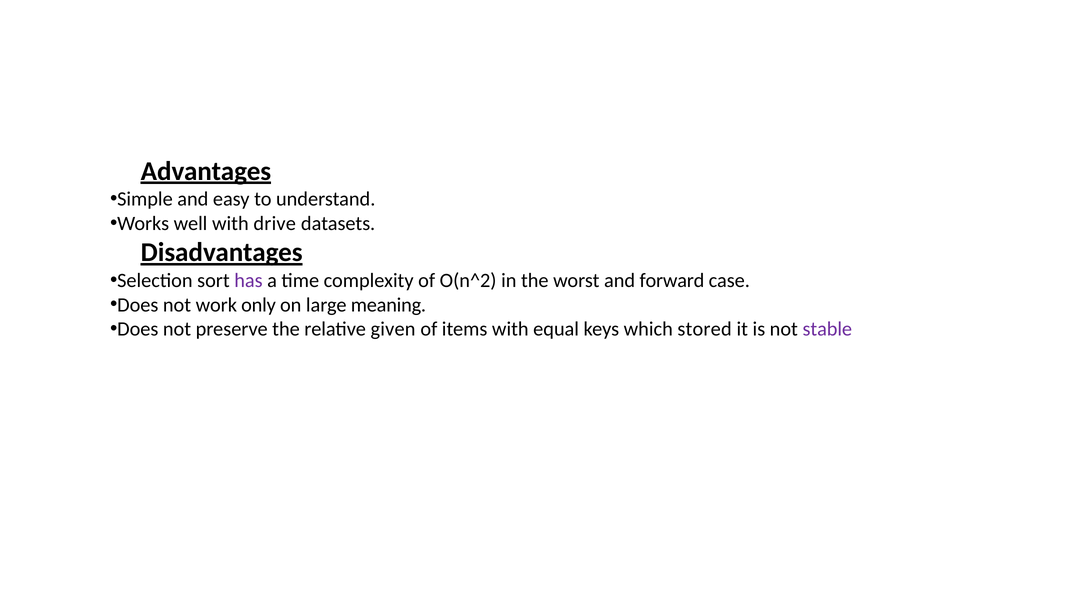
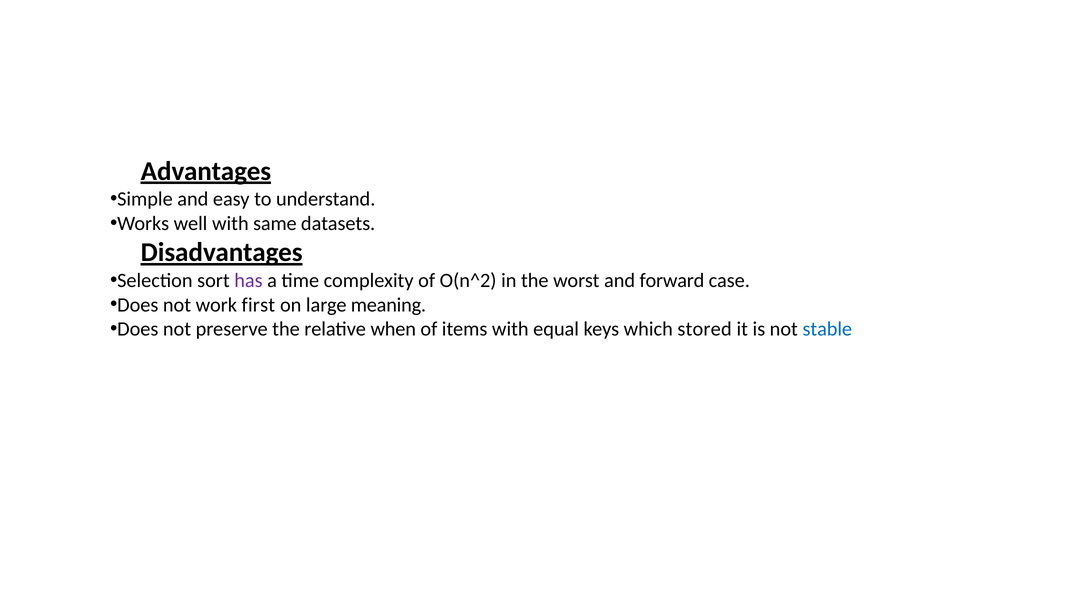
drive: drive -> same
only: only -> first
given: given -> when
stable colour: purple -> blue
